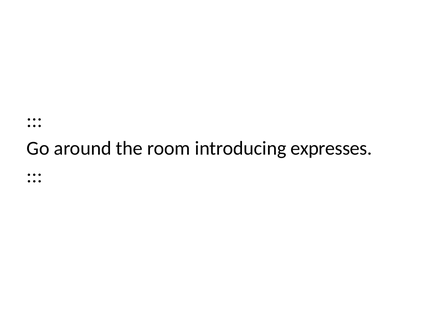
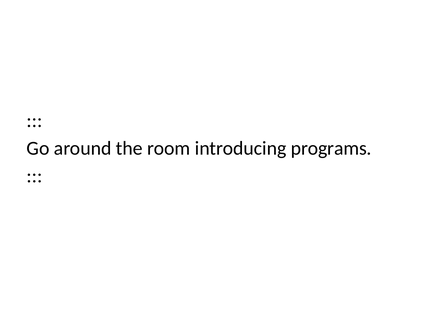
expresses: expresses -> programs
